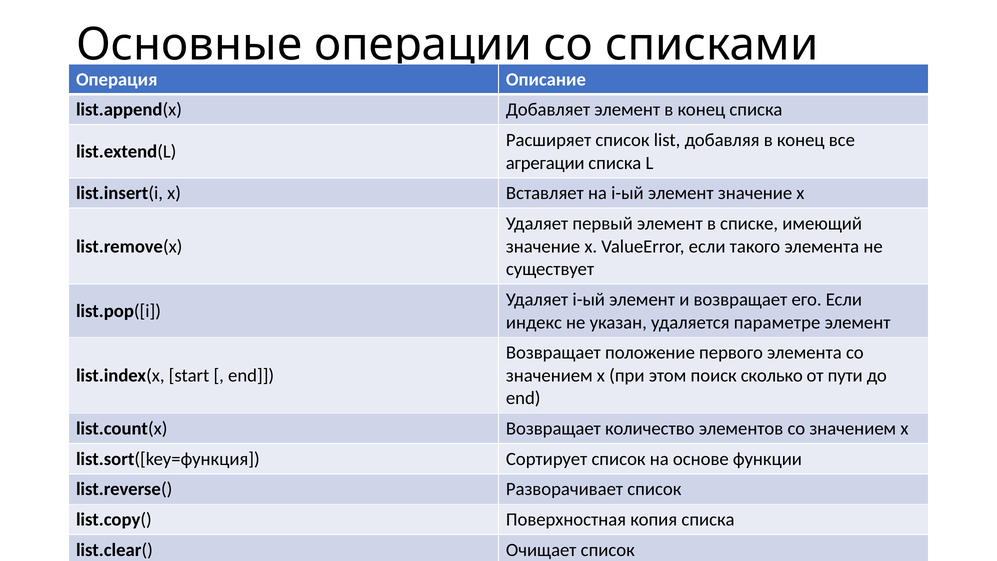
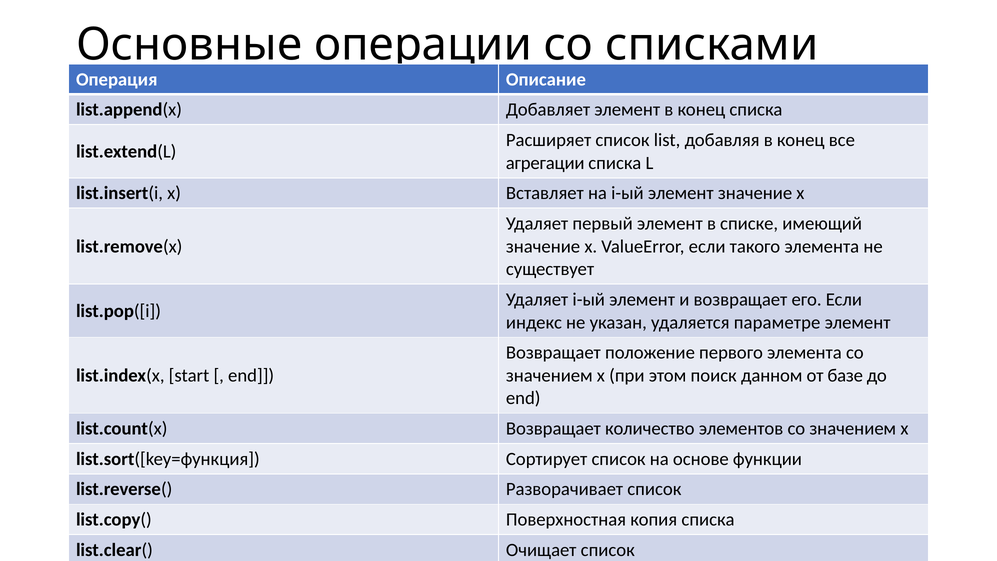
сколько: сколько -> данном
пути: пути -> базе
